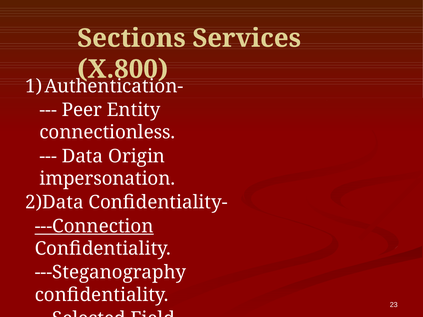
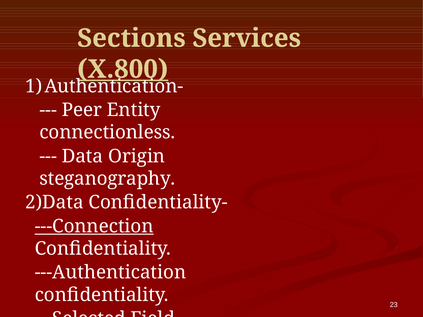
X.800 underline: none -> present
impersonation: impersonation -> steganography
---Steganography: ---Steganography -> ---Authentication
